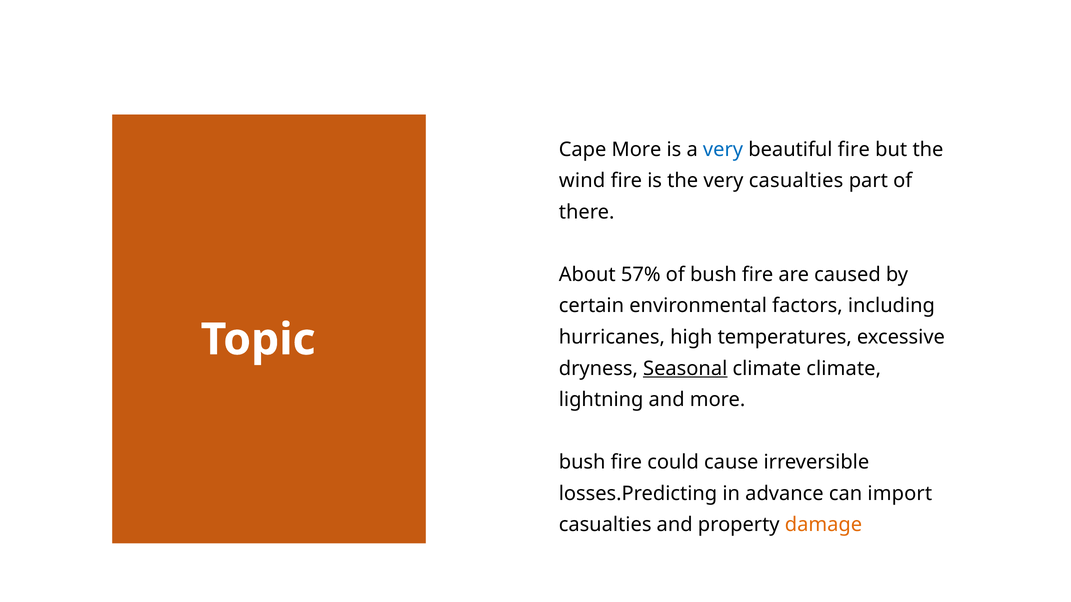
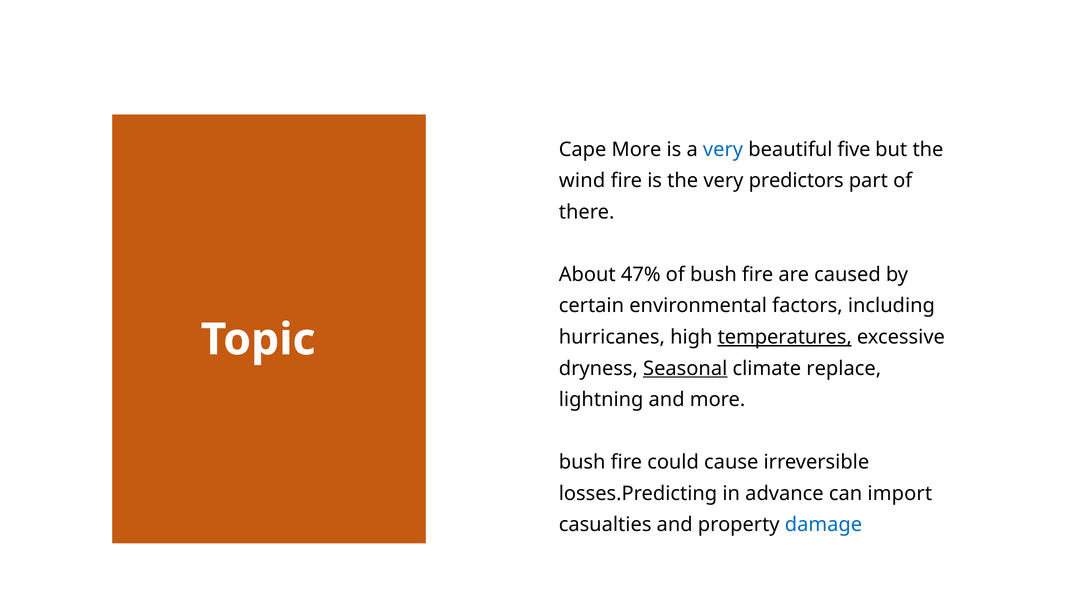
beautiful fire: fire -> five
very casualties: casualties -> predictors
57%: 57% -> 47%
temperatures underline: none -> present
climate climate: climate -> replace
damage colour: orange -> blue
